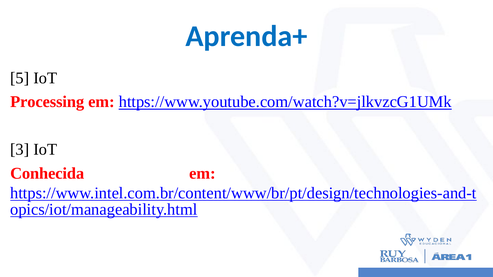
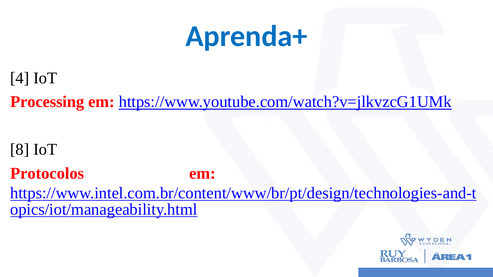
5: 5 -> 4
3: 3 -> 8
Conhecida: Conhecida -> Protocolos
